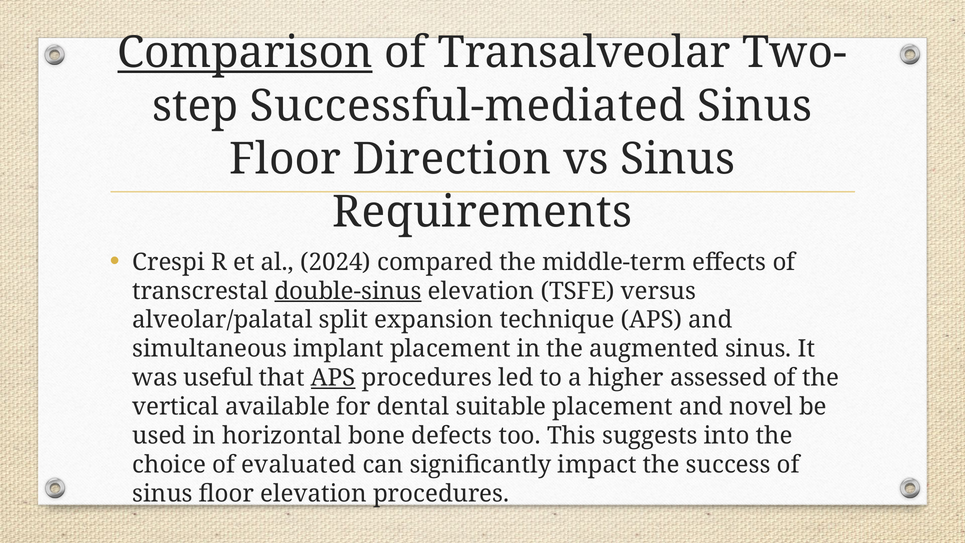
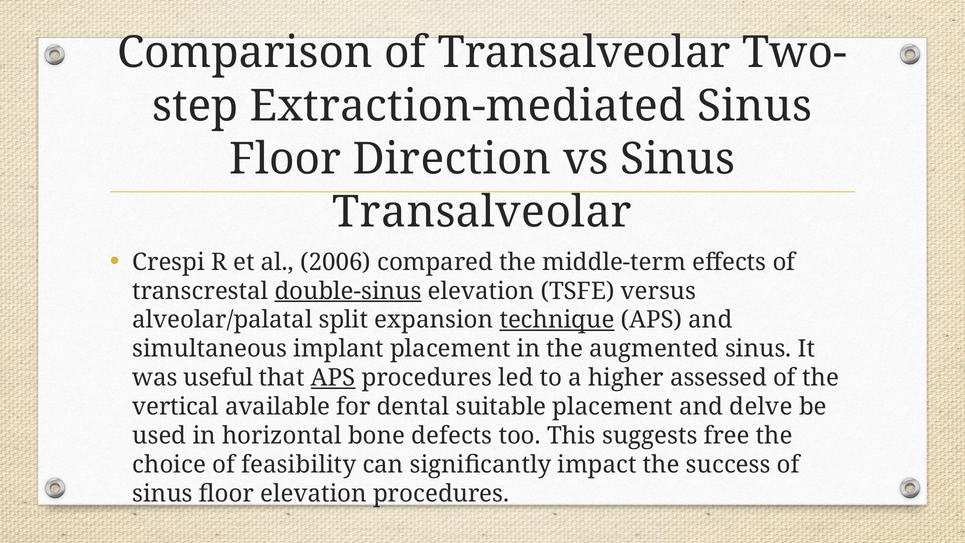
Comparison underline: present -> none
Successful-mediated: Successful-mediated -> Extraction-mediated
Requirements at (482, 212): Requirements -> Transalveolar
2024: 2024 -> 2006
technique underline: none -> present
novel: novel -> delve
into: into -> free
evaluated: evaluated -> feasibility
